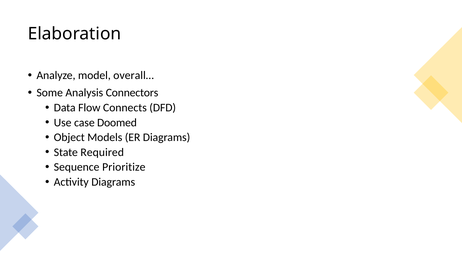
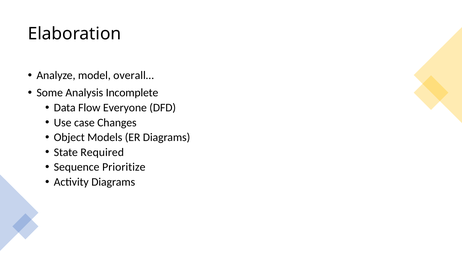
Connectors: Connectors -> Incomplete
Connects: Connects -> Everyone
Doomed: Doomed -> Changes
